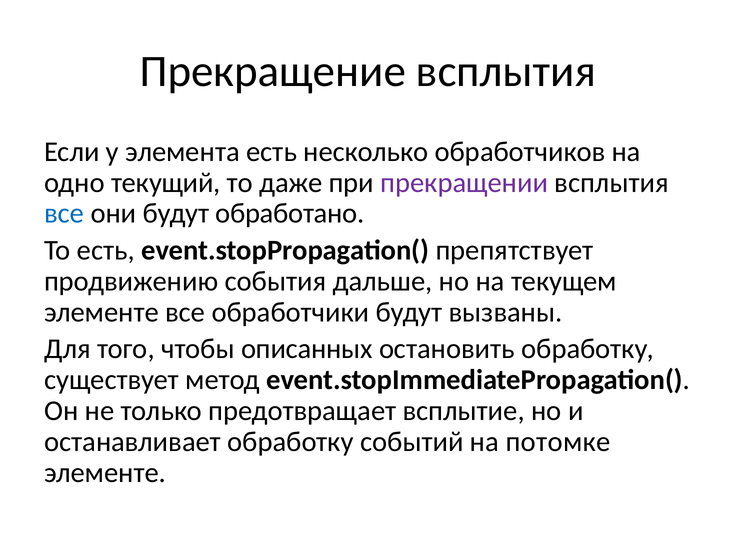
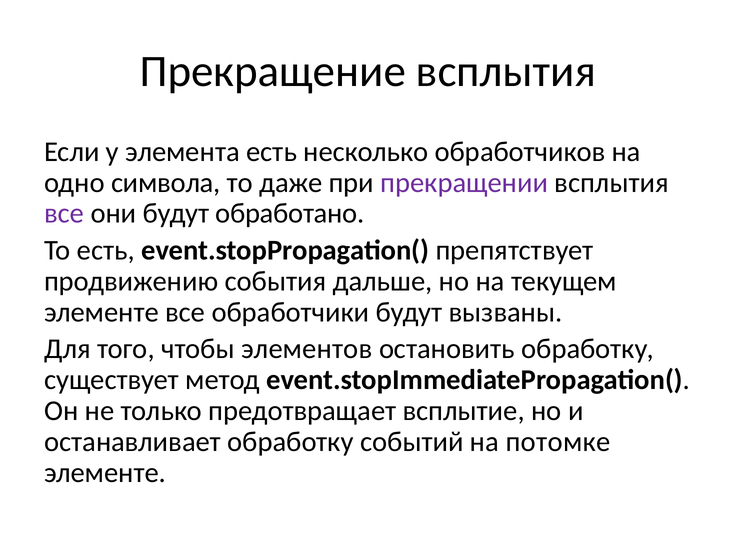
текущий: текущий -> символа
все at (64, 213) colour: blue -> purple
описанных: описанных -> элементов
